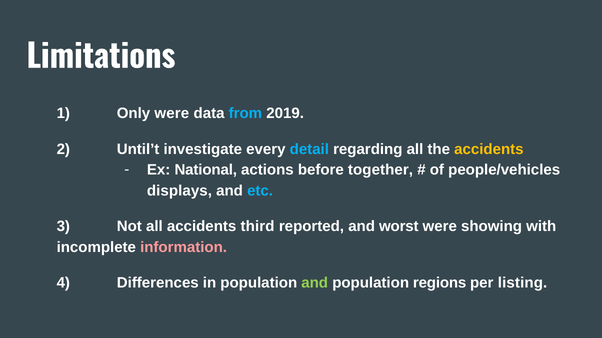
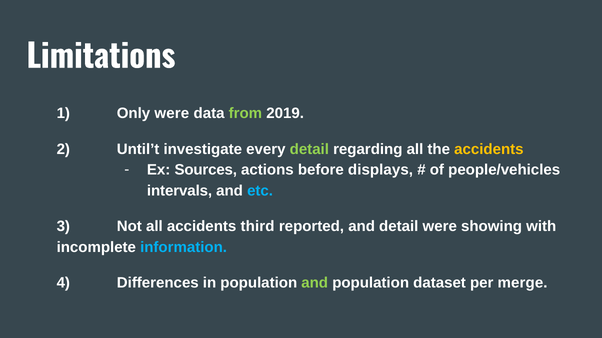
from colour: light blue -> light green
detail at (309, 150) colour: light blue -> light green
National: National -> Sources
together: together -> displays
displays: displays -> intervals
and worst: worst -> detail
information colour: pink -> light blue
regions: regions -> dataset
listing: listing -> merge
